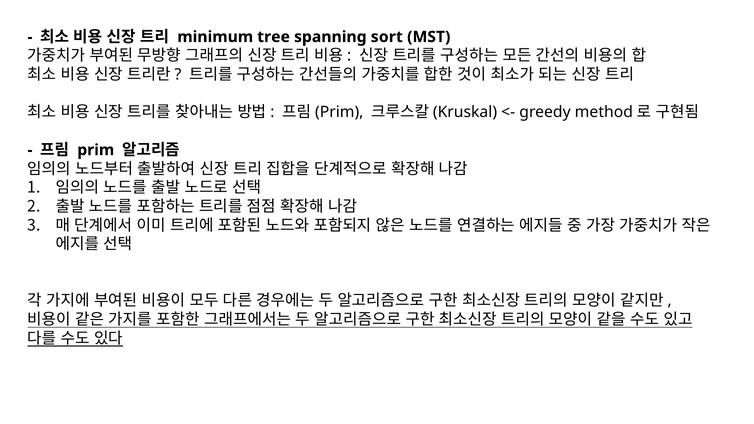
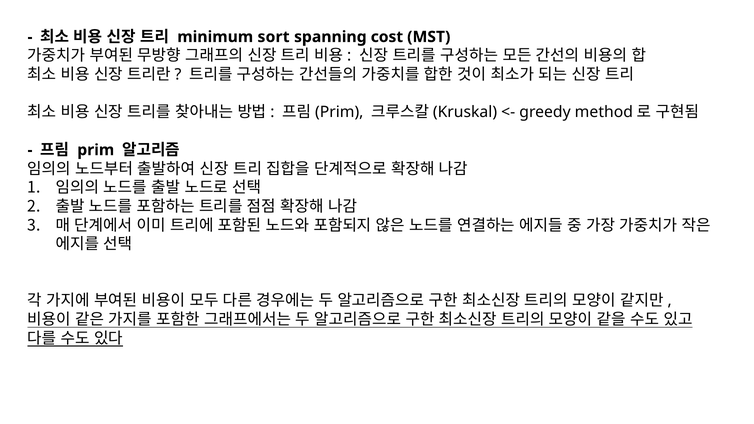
tree: tree -> sort
sort: sort -> cost
